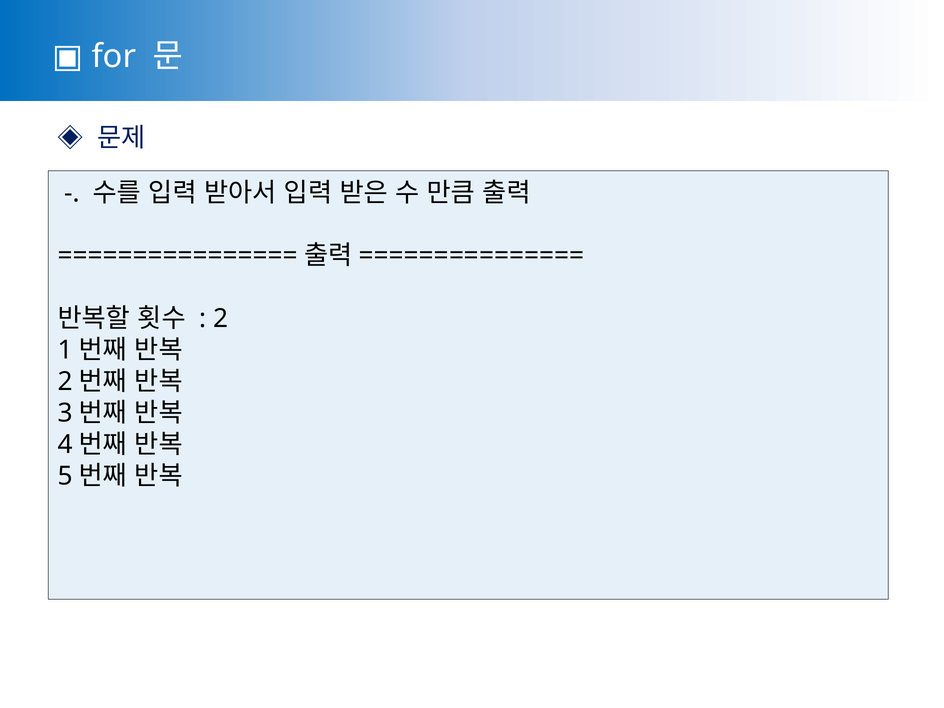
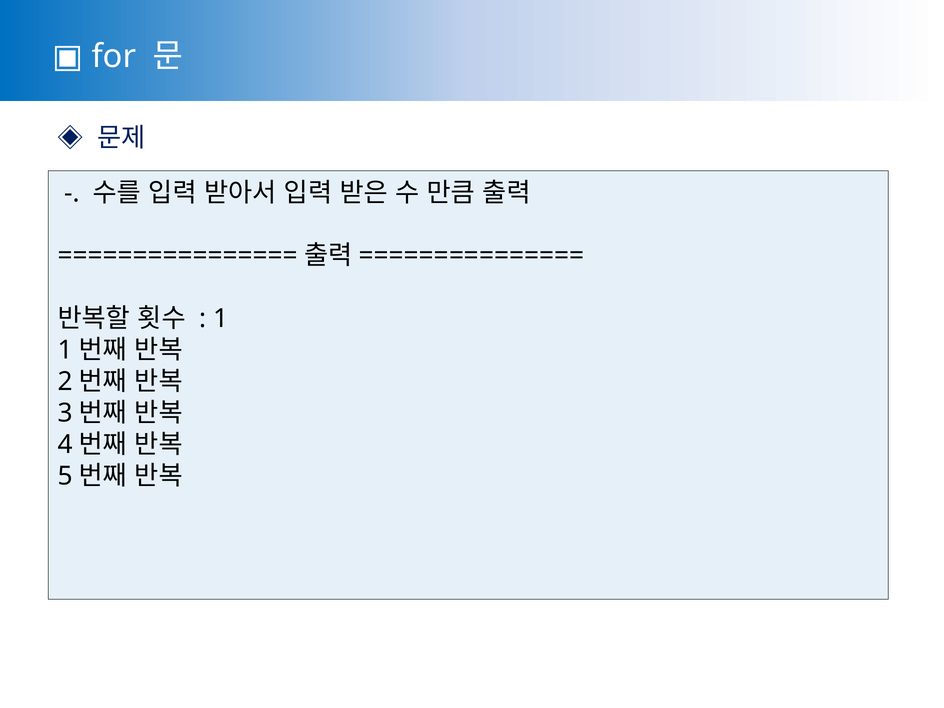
2 at (221, 319): 2 -> 1
